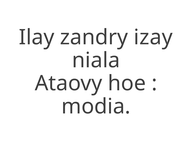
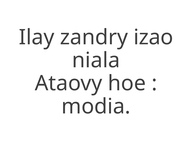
izay: izay -> izao
